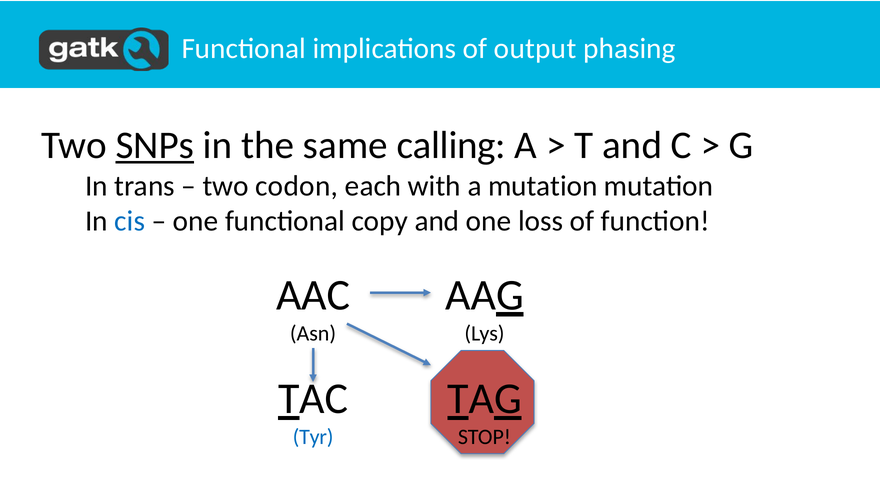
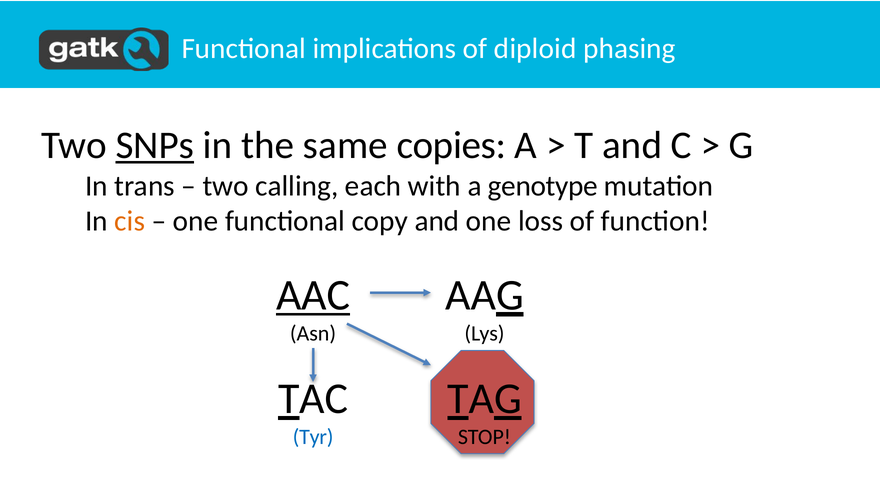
output: output -> diploid
calling: calling -> copies
codon: codon -> calling
a mutation: mutation -> genotype
cis colour: blue -> orange
AAC underline: none -> present
